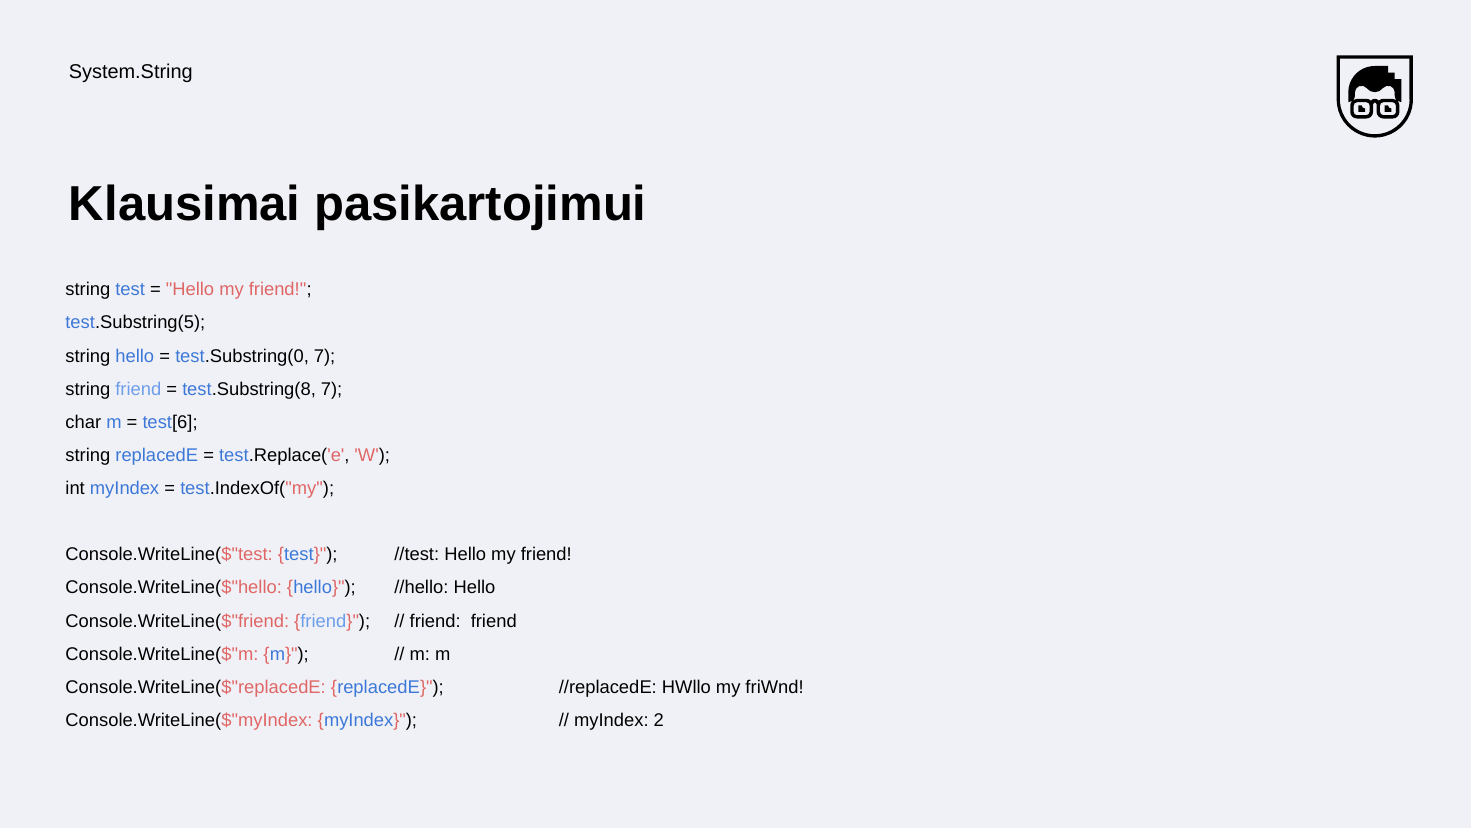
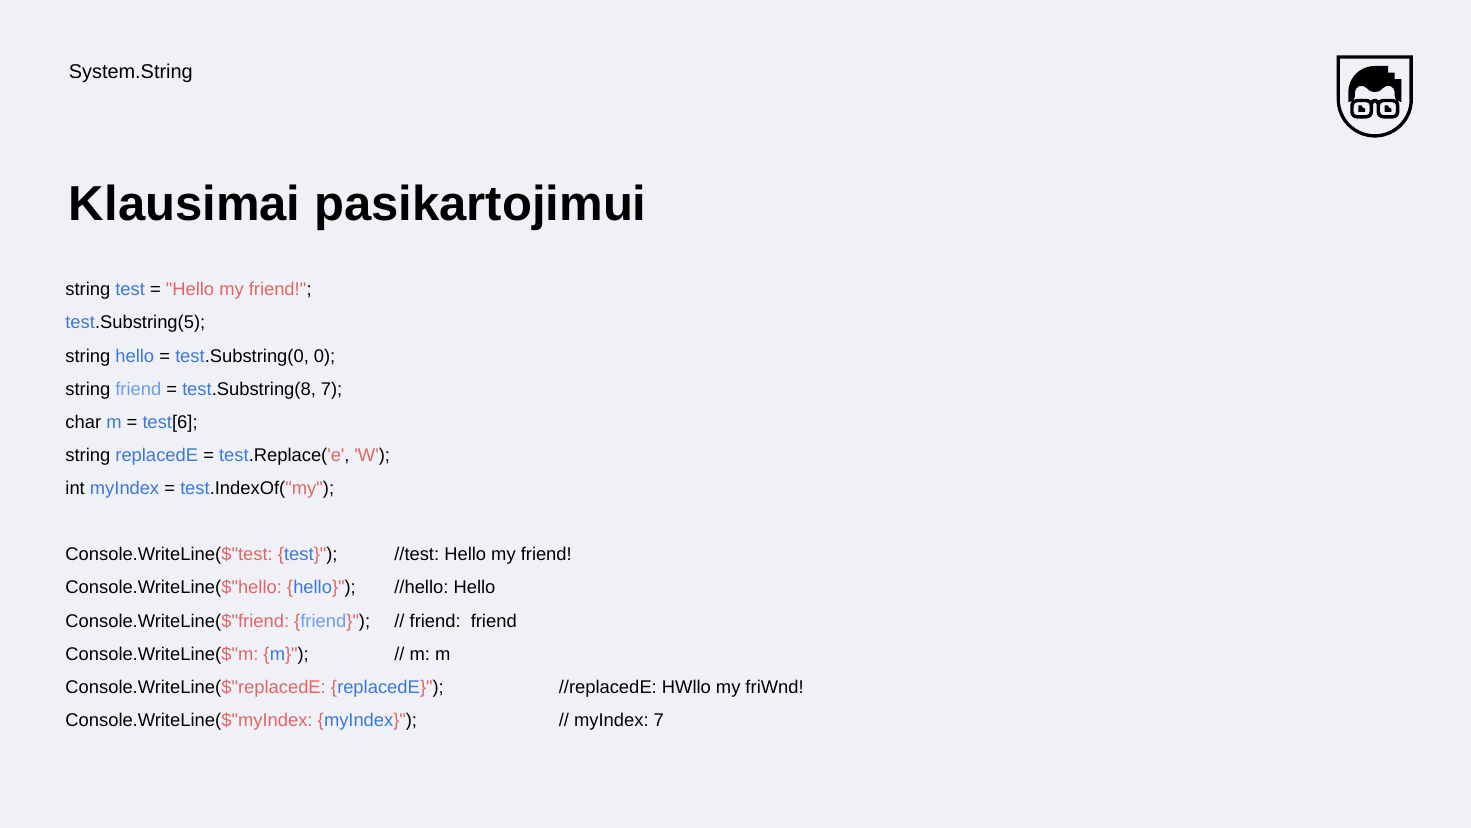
test.Substring(0 7: 7 -> 0
myIndex 2: 2 -> 7
